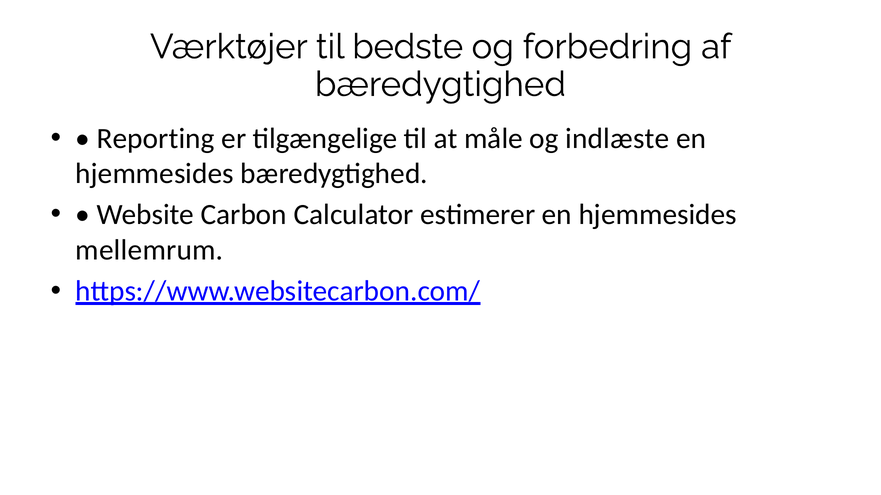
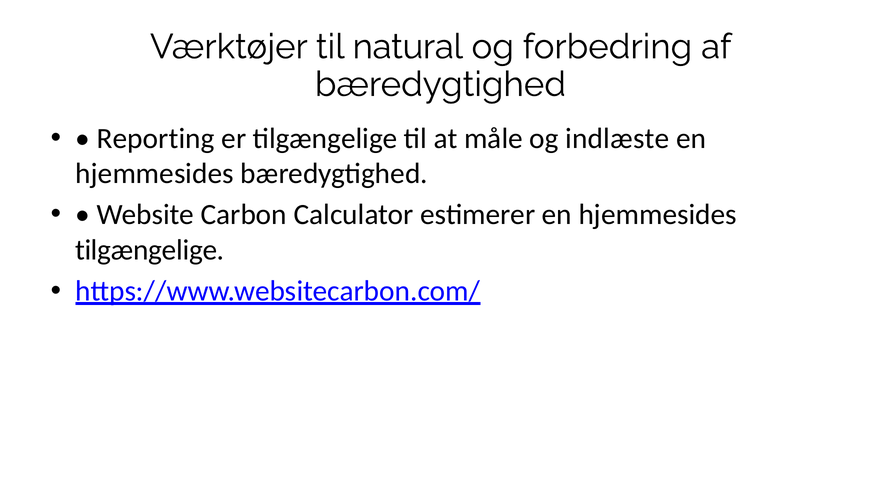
bedste: bedste -> natural
mellemrum at (149, 250): mellemrum -> tilgængelige
